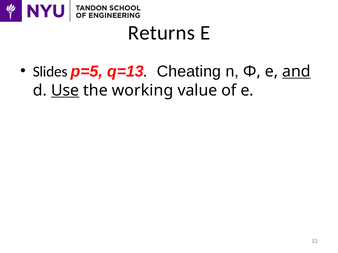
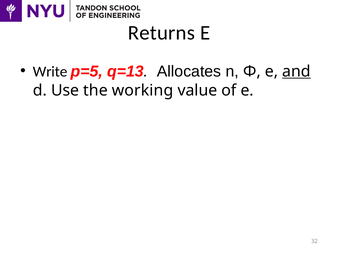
Slides: Slides -> Write
Cheating: Cheating -> Allocates
Use underline: present -> none
